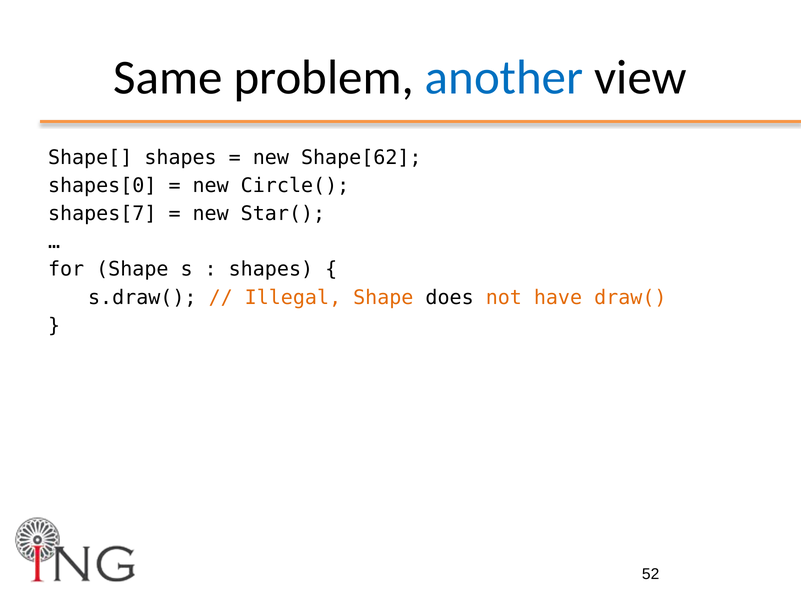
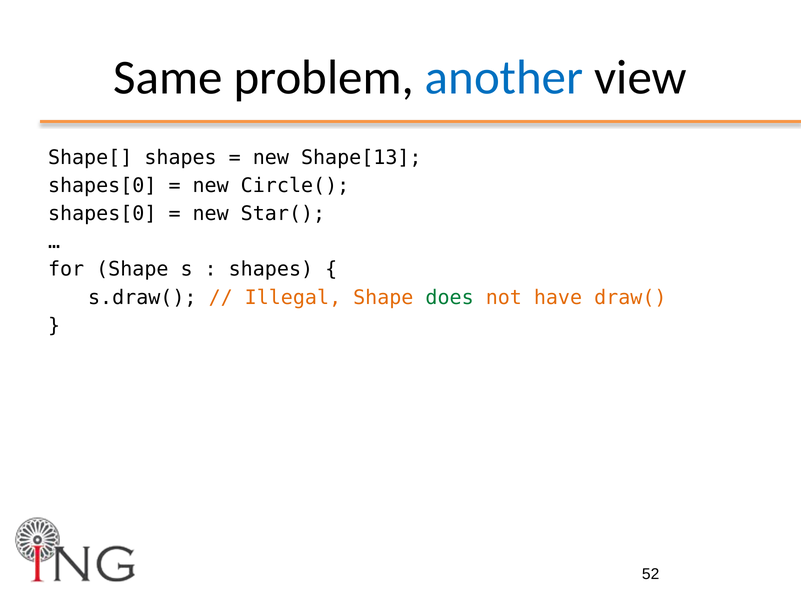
Shape[62: Shape[62 -> Shape[13
shapes[7 at (102, 214): shapes[7 -> shapes[0
does colour: black -> green
